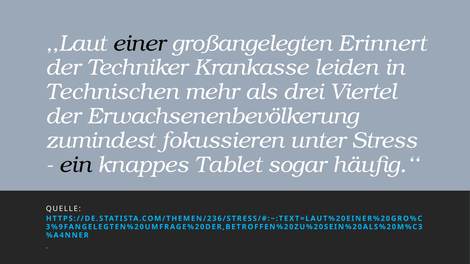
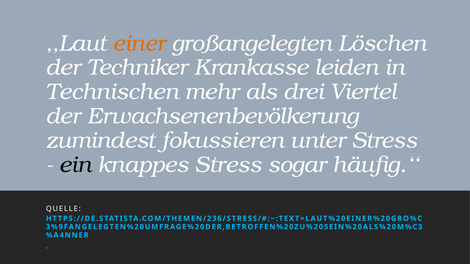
einer colour: black -> orange
Erinnert: Erinnert -> Löschen
knappes Tablet: Tablet -> Stress
